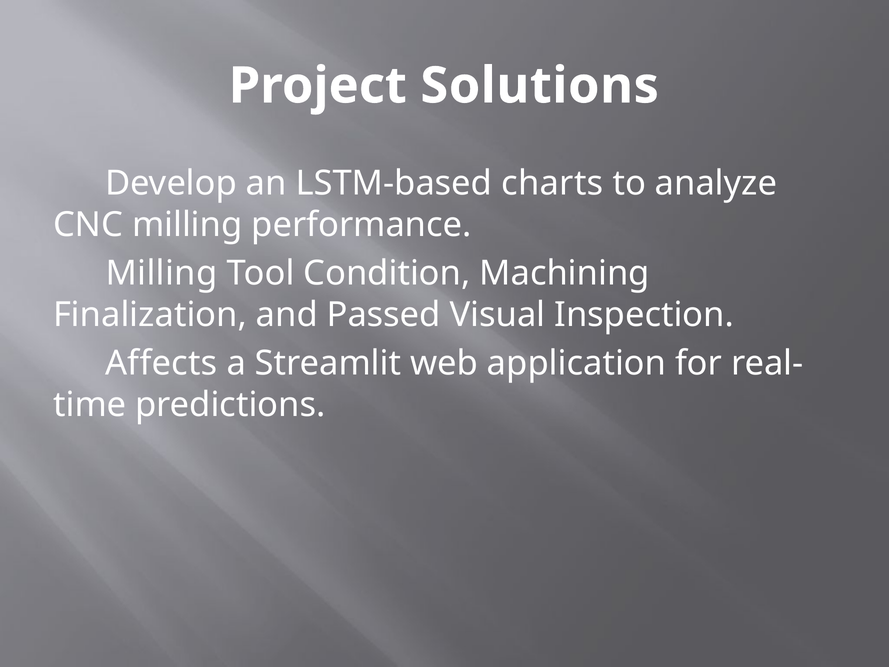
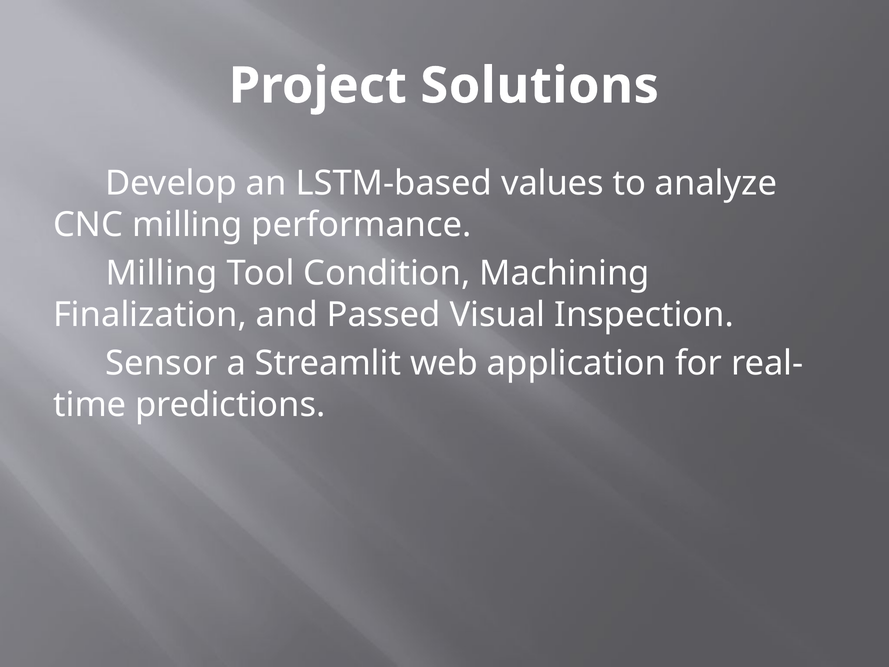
charts: charts -> values
Affects: Affects -> Sensor
